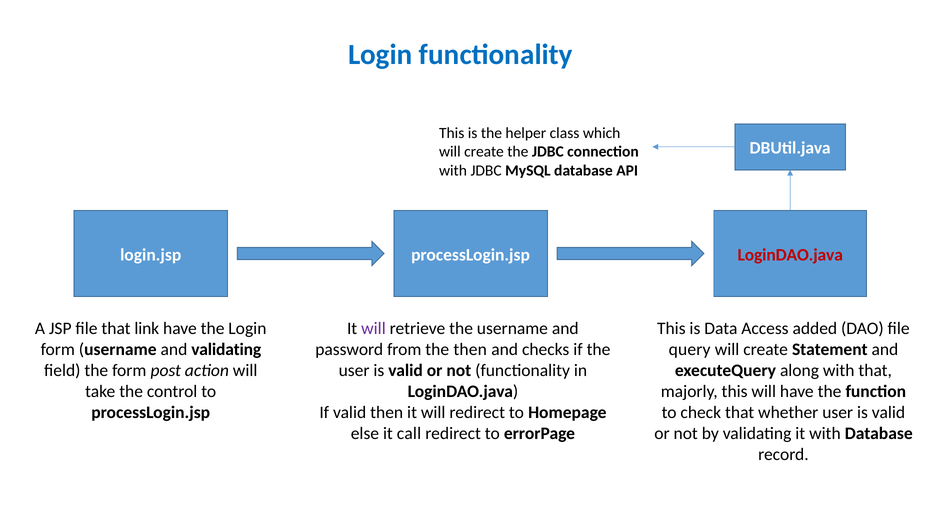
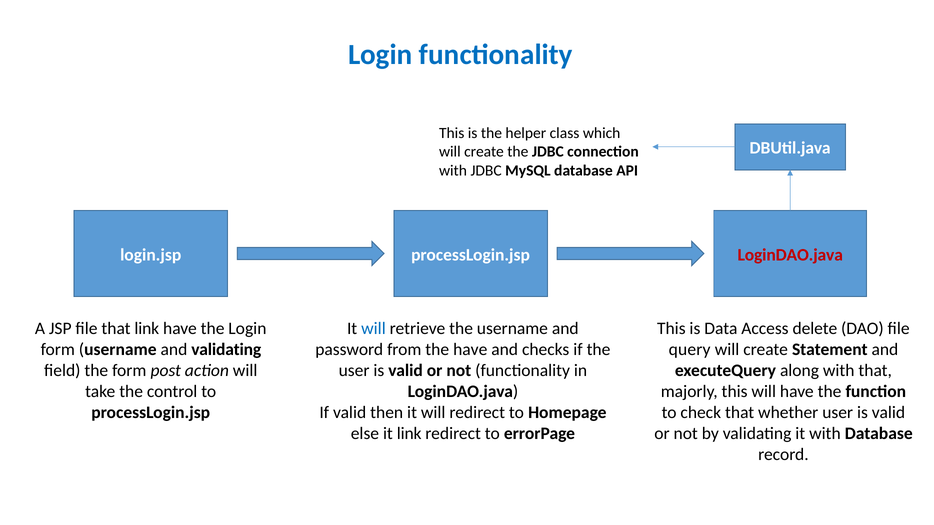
will at (373, 329) colour: purple -> blue
added: added -> delete
the then: then -> have
it call: call -> link
